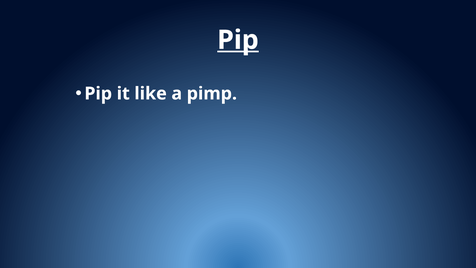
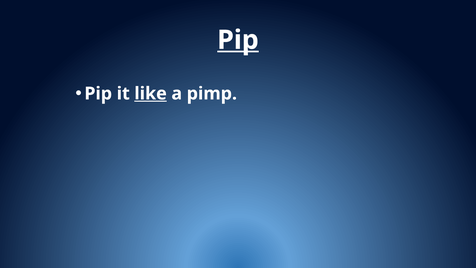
like underline: none -> present
